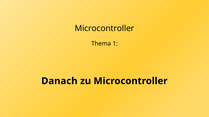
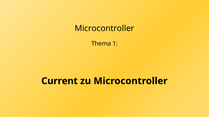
Danach: Danach -> Current
